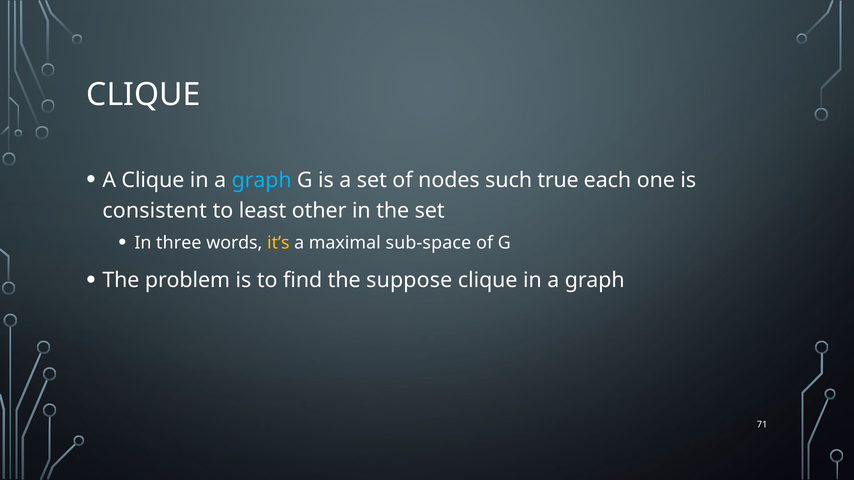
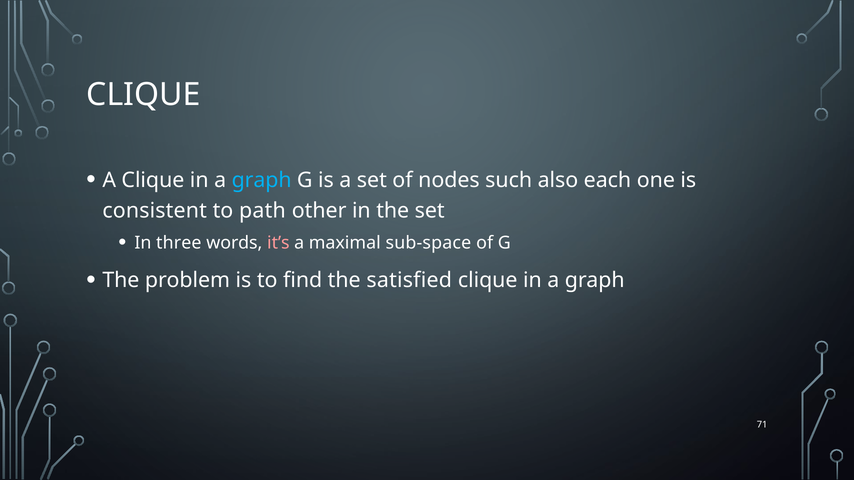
true: true -> also
least: least -> path
it’s colour: yellow -> pink
suppose: suppose -> satisfied
